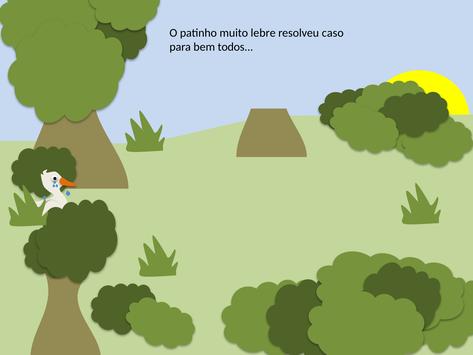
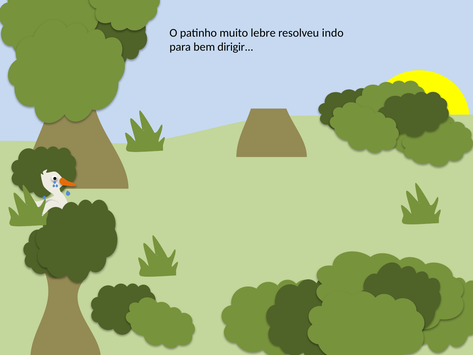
caso: caso -> indo
todos: todos -> dirigir
